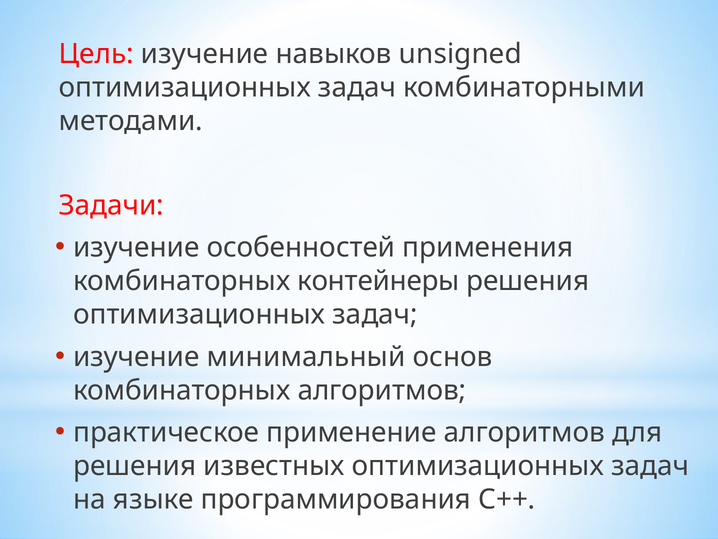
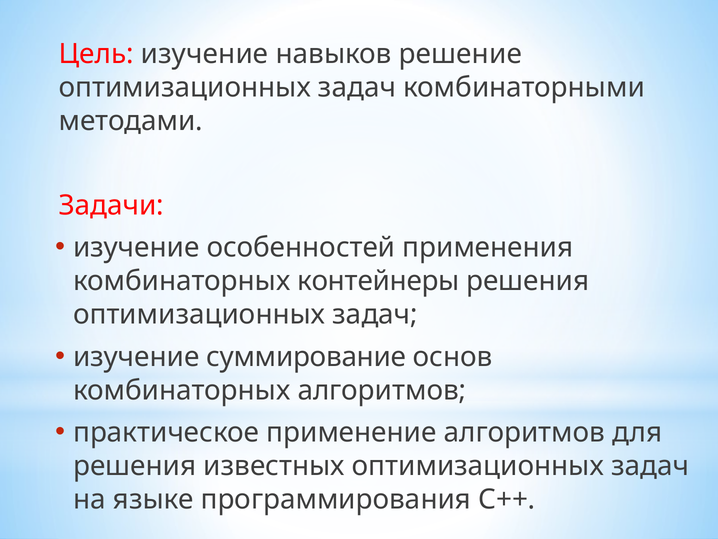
unsigned: unsigned -> решение
минимальный: минимальный -> суммирование
